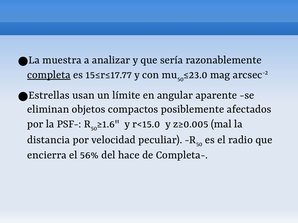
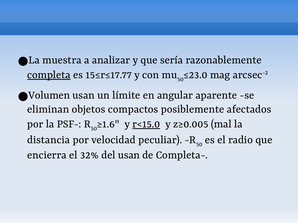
Estrellas: Estrellas -> Volumen
r<15.0 underline: none -> present
56%: 56% -> 32%
del hace: hace -> usan
